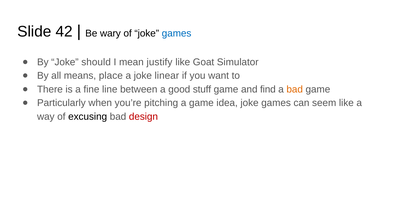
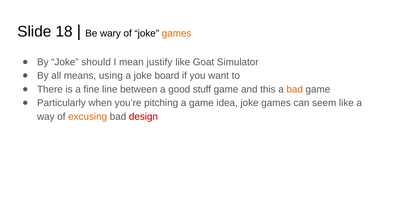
42: 42 -> 18
games at (177, 33) colour: blue -> orange
place: place -> using
linear: linear -> board
find: find -> this
excusing colour: black -> orange
